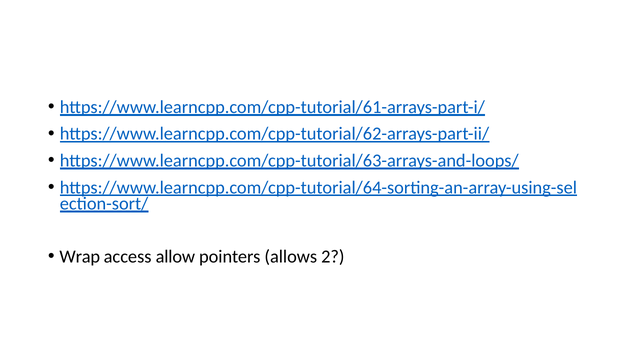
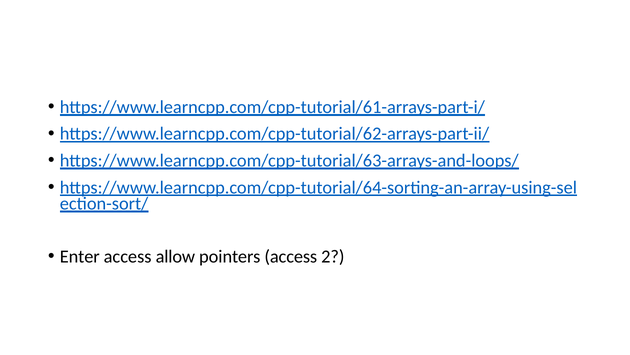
Wrap: Wrap -> Enter
pointers allows: allows -> access
